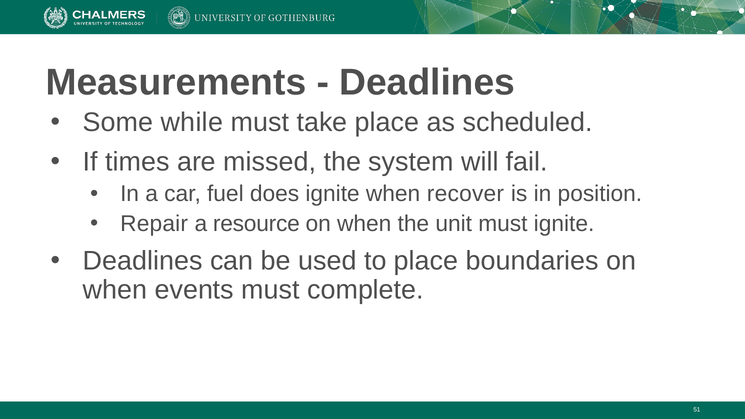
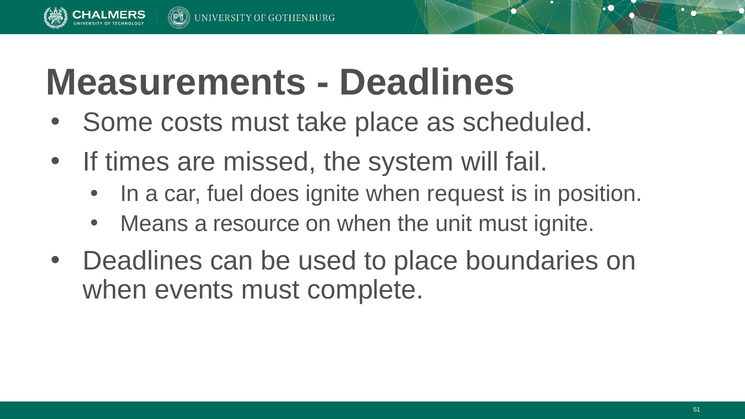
while: while -> costs
recover: recover -> request
Repair: Repair -> Means
